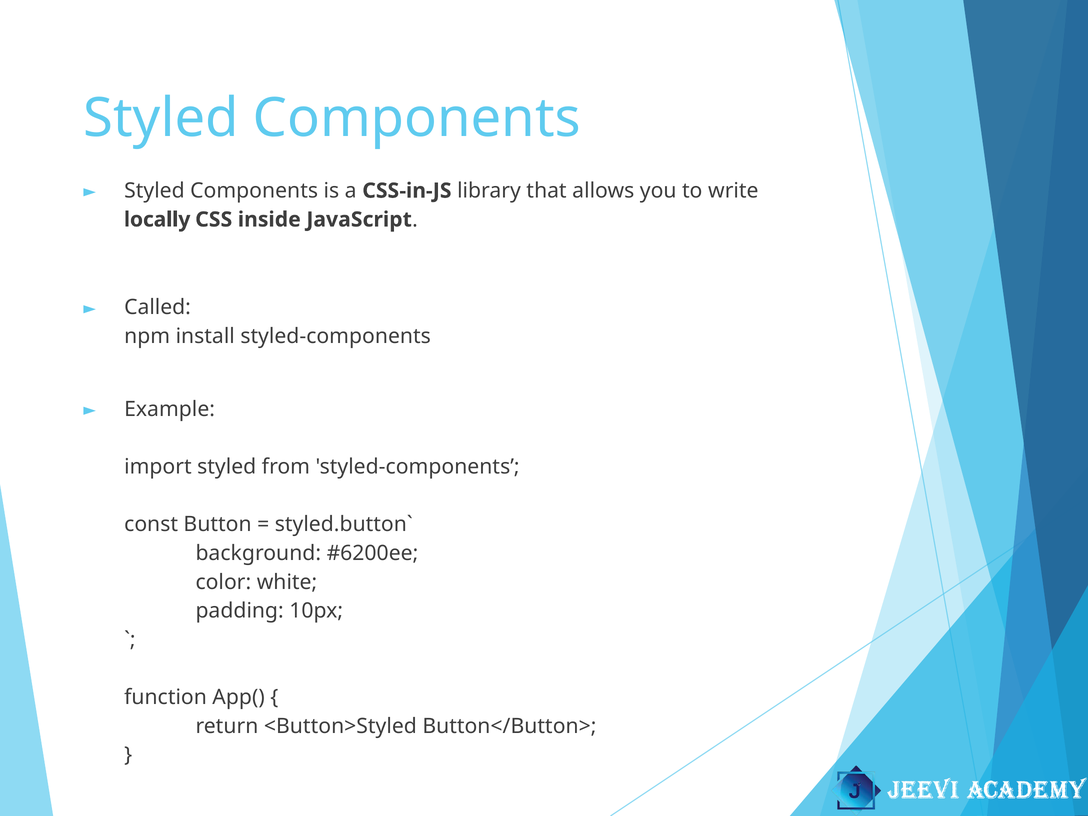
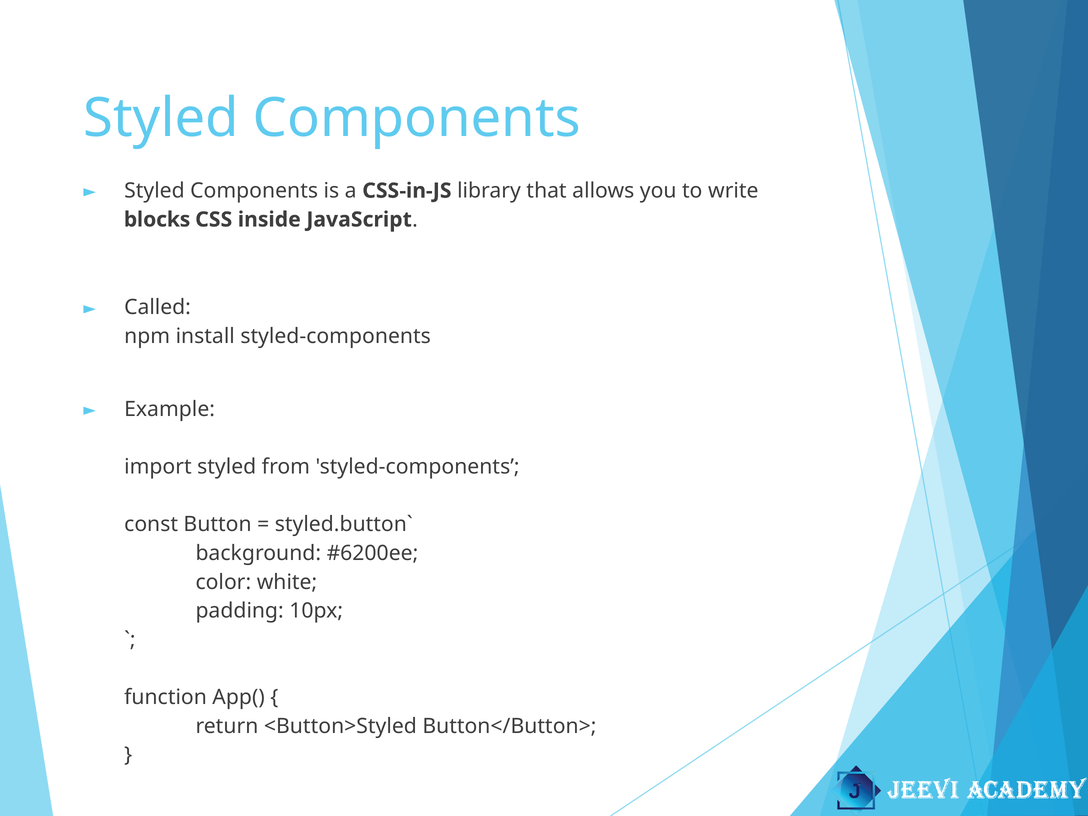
locally: locally -> blocks
